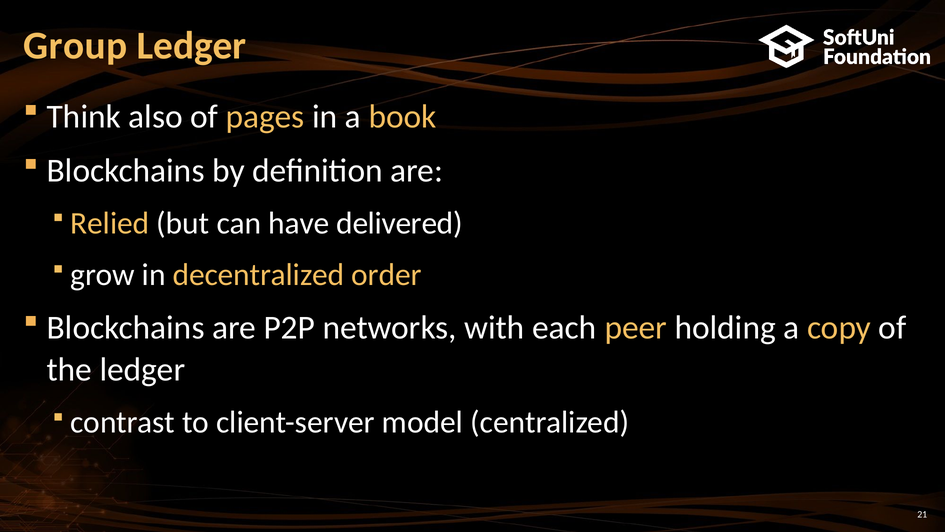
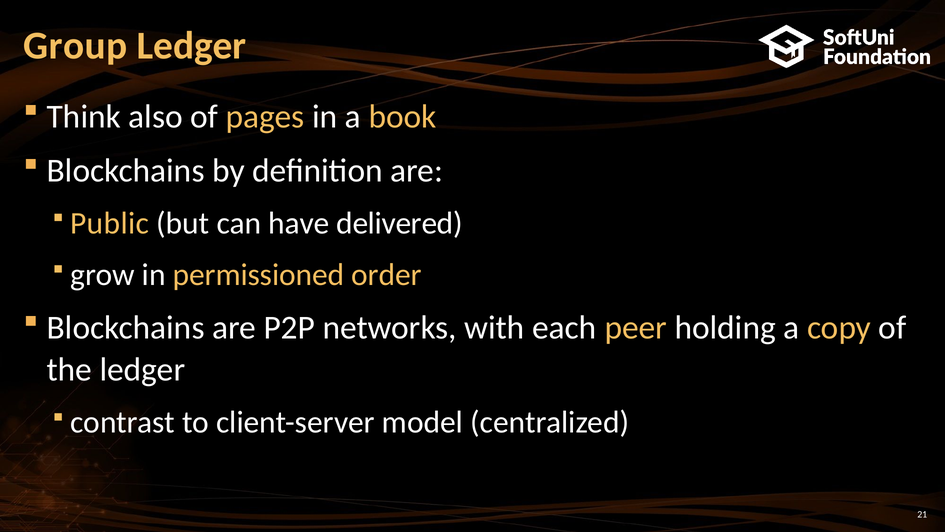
Relied: Relied -> Public
decentralized: decentralized -> permissioned
